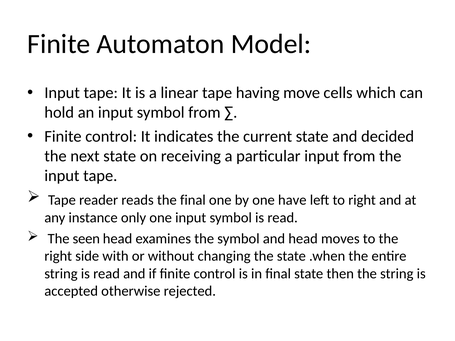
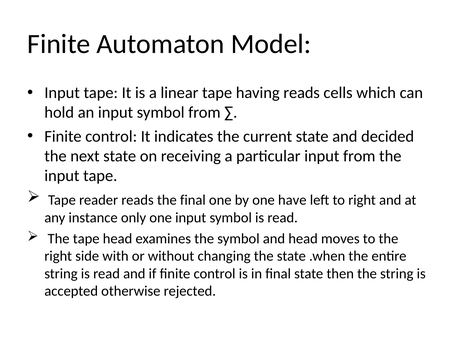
having move: move -> reads
The seen: seen -> tape
